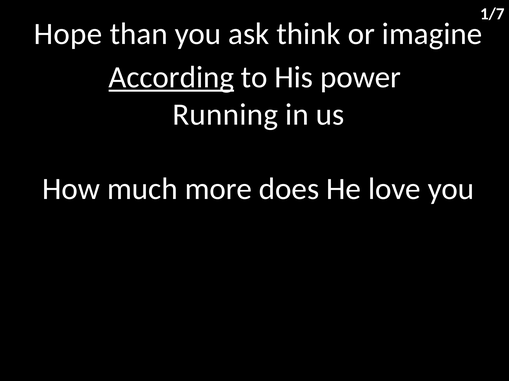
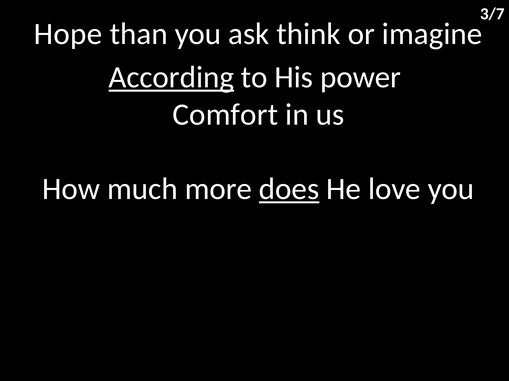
1/7: 1/7 -> 3/7
Running: Running -> Comfort
does underline: none -> present
